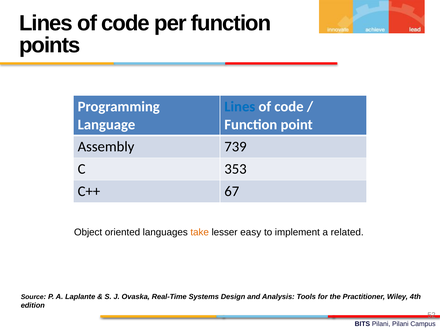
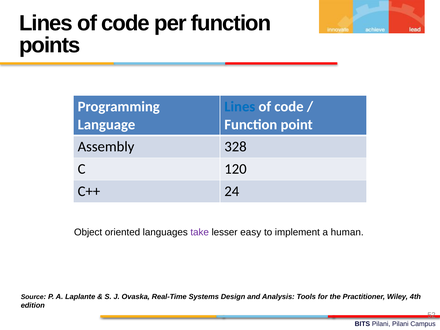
739: 739 -> 328
353: 353 -> 120
67: 67 -> 24
take colour: orange -> purple
related: related -> human
